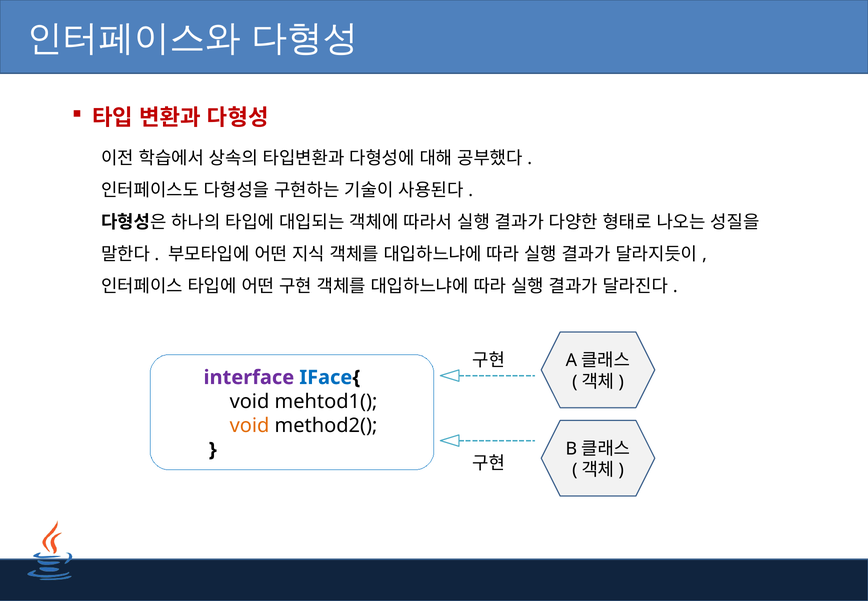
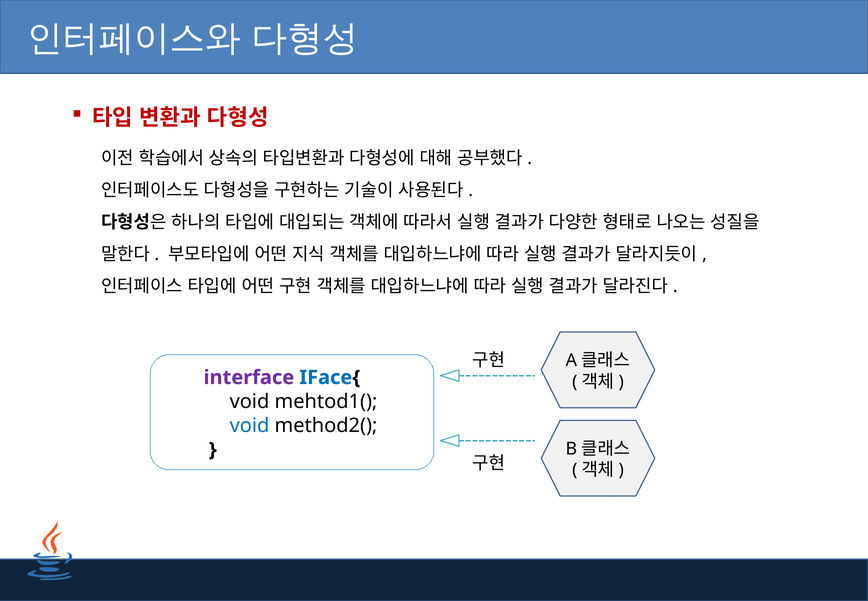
void at (250, 426) colour: orange -> blue
